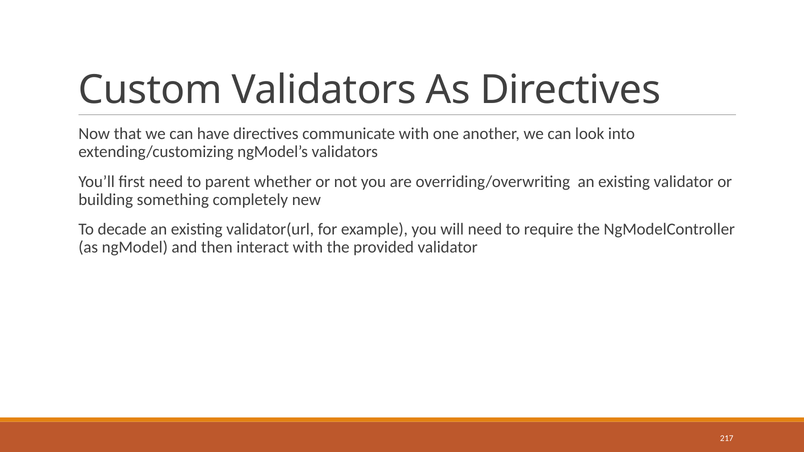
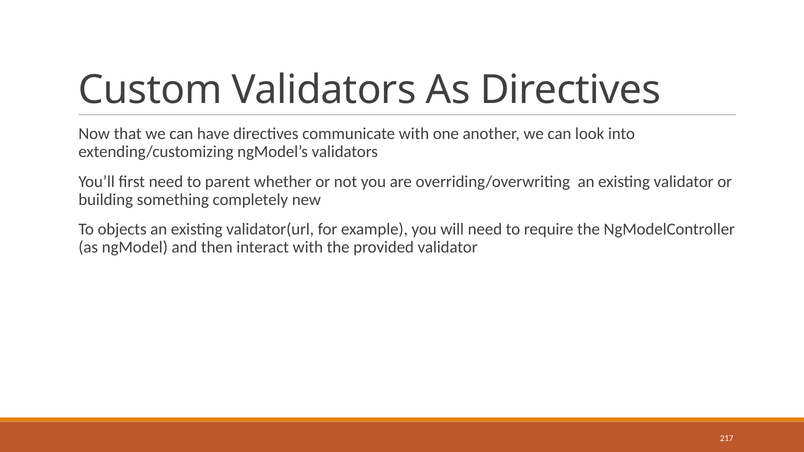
decade: decade -> objects
